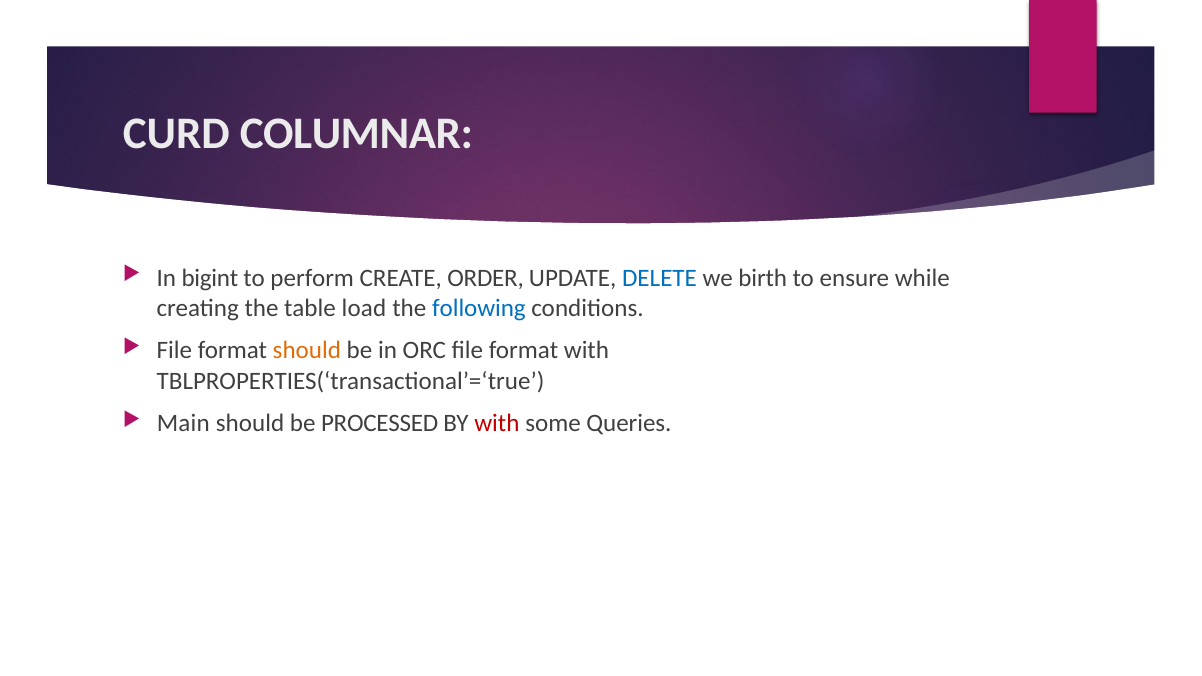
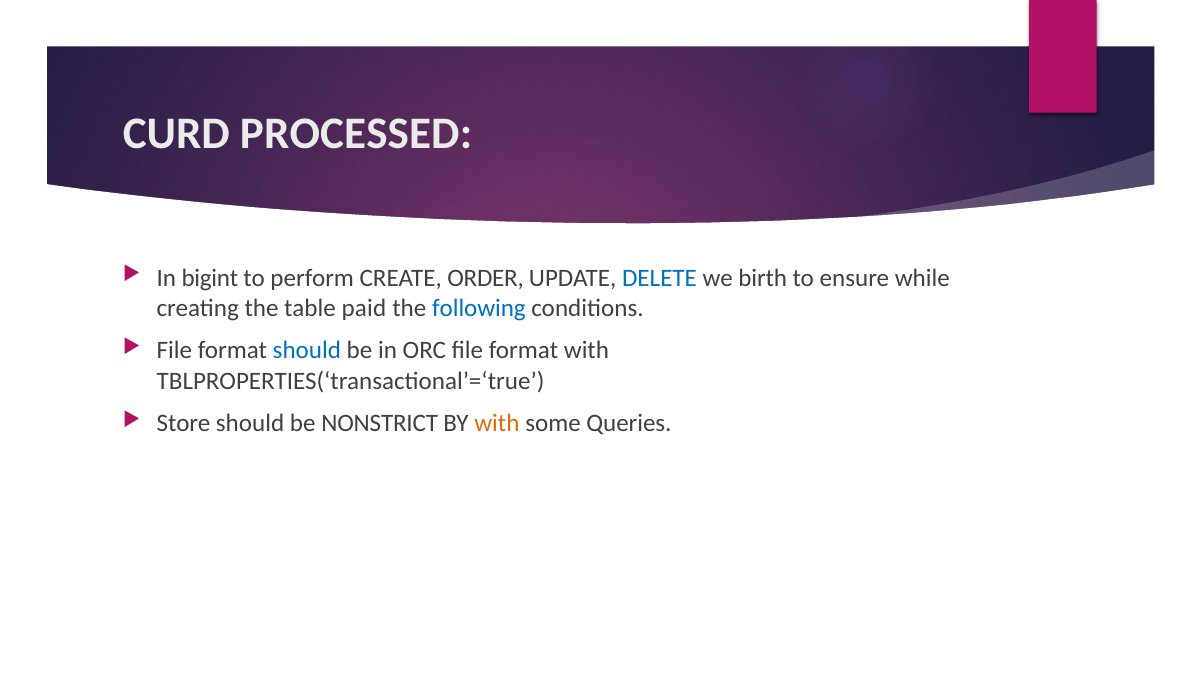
COLUMNAR: COLUMNAR -> PROCESSED
load: load -> paid
should at (307, 351) colour: orange -> blue
Main: Main -> Store
PROCESSED: PROCESSED -> NONSTRICT
with at (497, 423) colour: red -> orange
